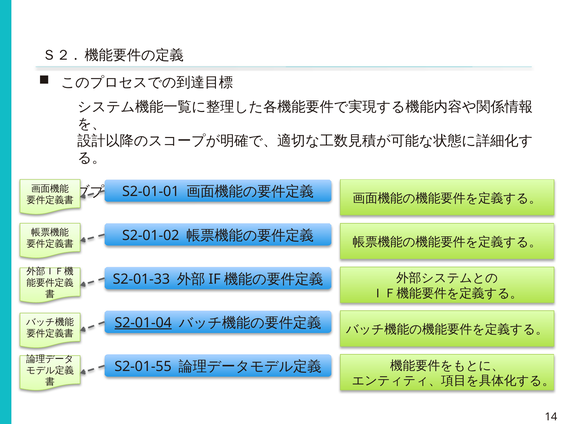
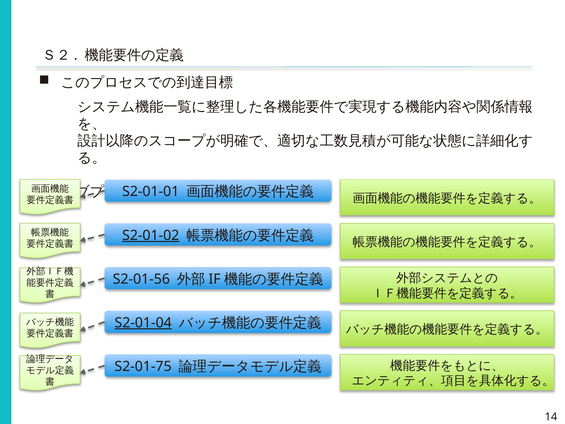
S2-01-02 underline: none -> present
S2-01-33: S2-01-33 -> S2-01-56
S2-01-55: S2-01-55 -> S2-01-75
